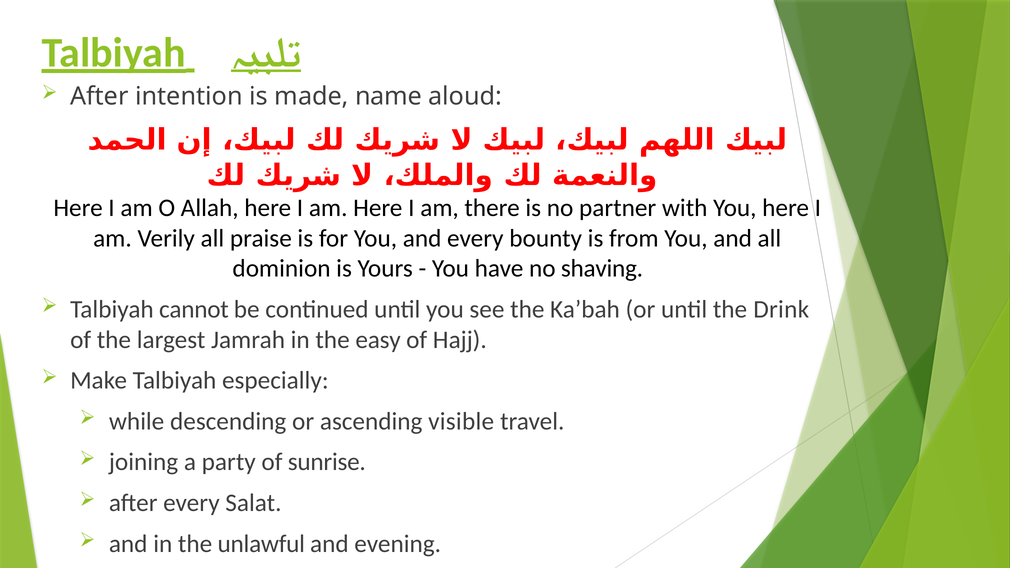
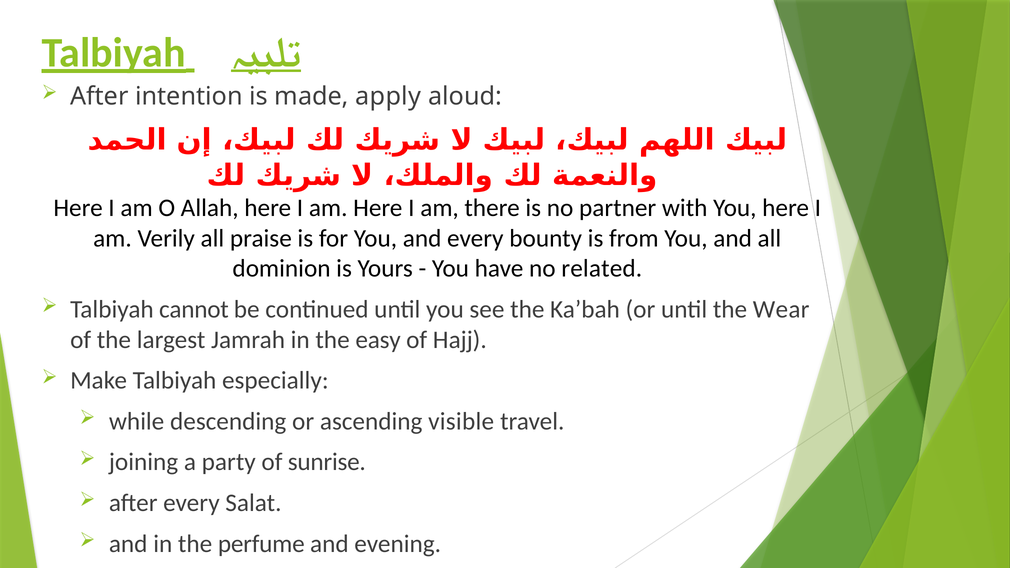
name: name -> apply
shaving: shaving -> related
Drink: Drink -> Wear
unlawful: unlawful -> perfume
